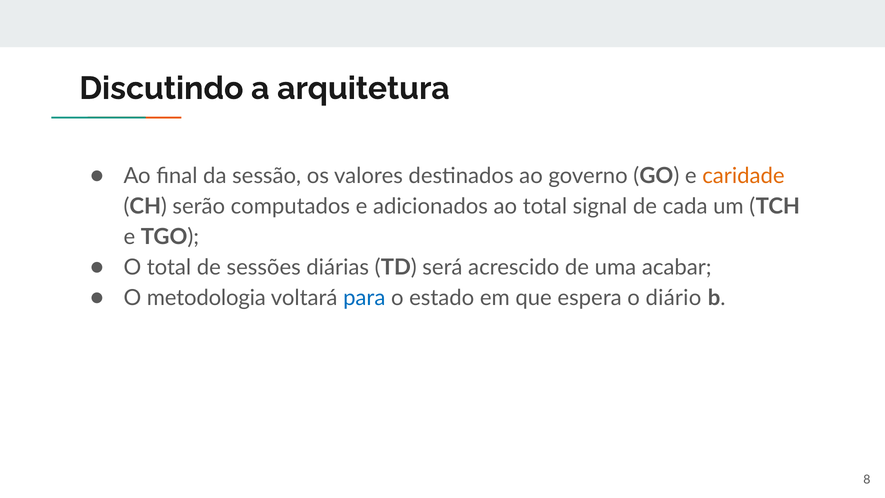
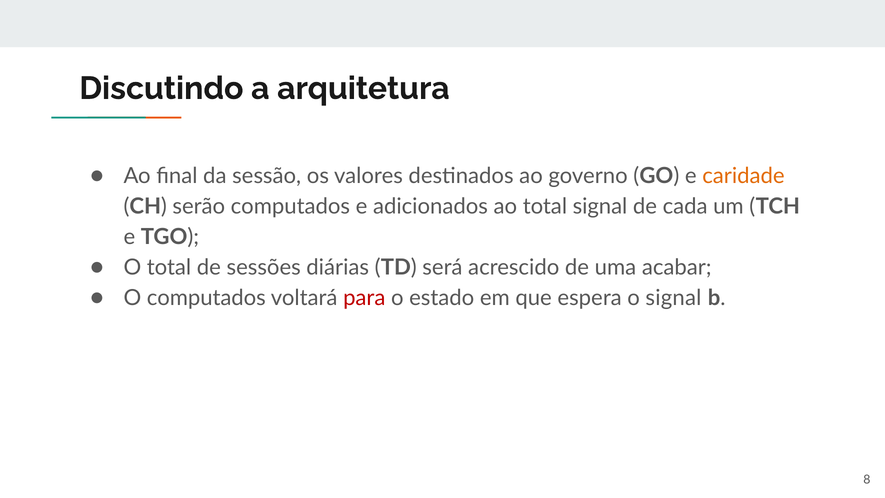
O metodologia: metodologia -> computados
para colour: blue -> red
o diário: diário -> signal
